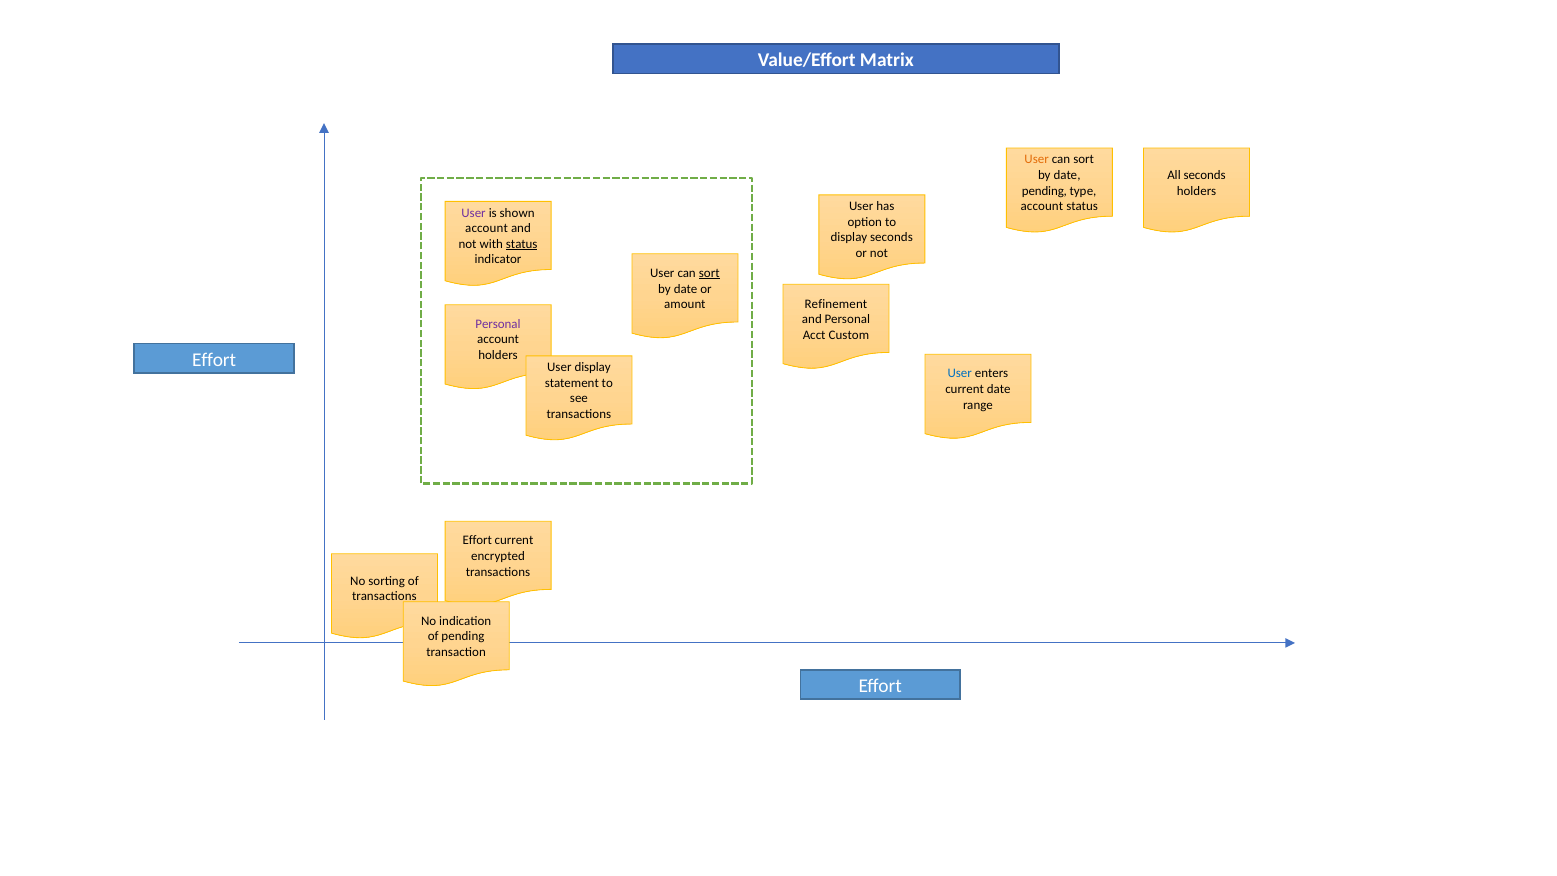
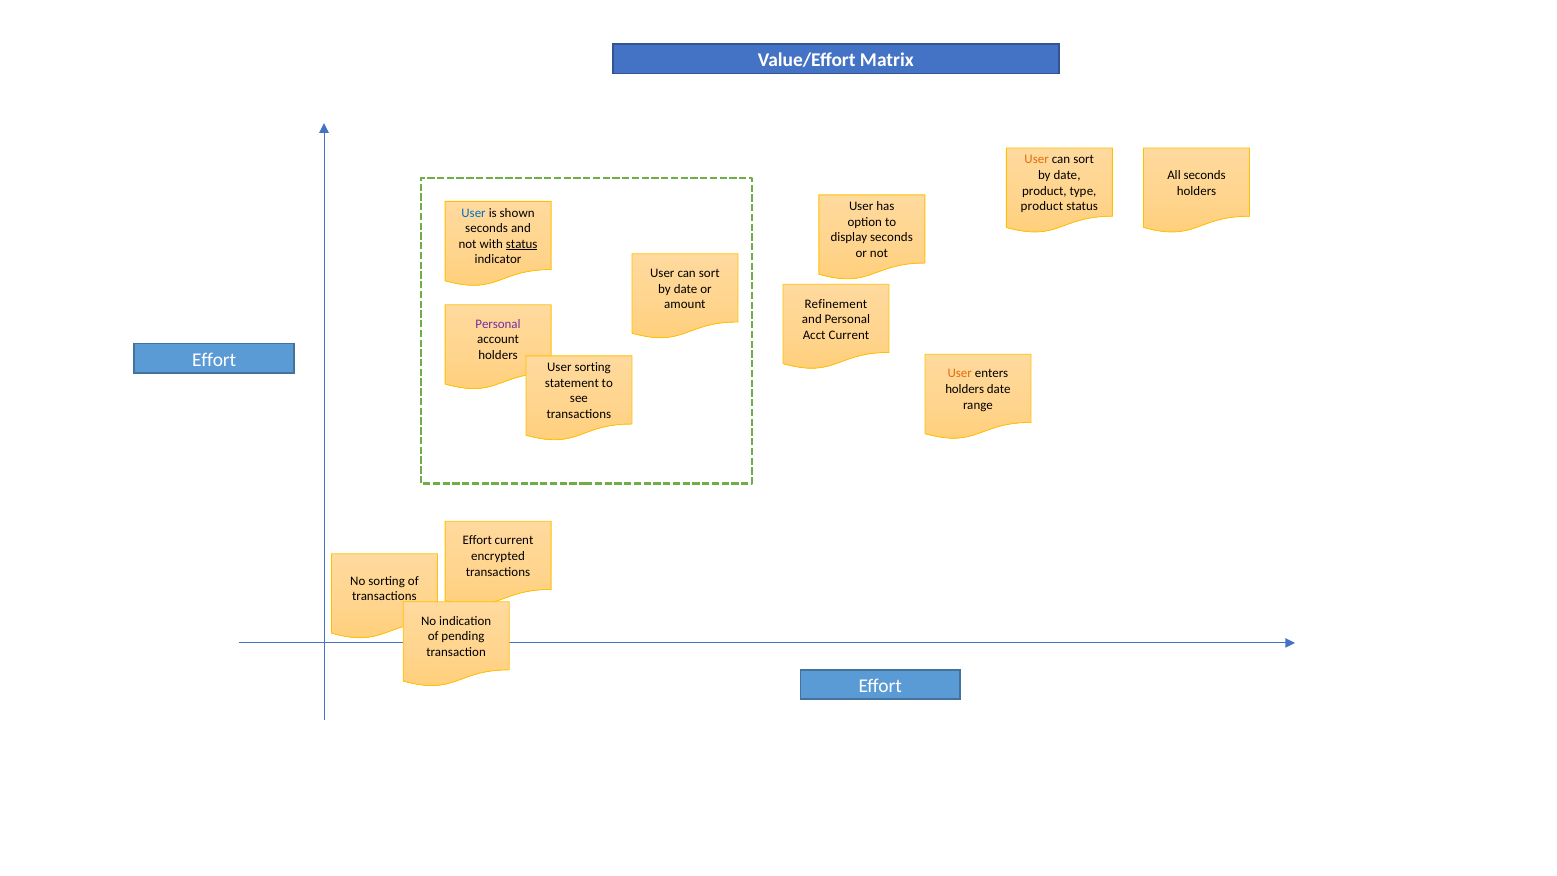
pending at (1044, 191): pending -> product
account at (1042, 206): account -> product
User at (474, 213) colour: purple -> blue
account at (487, 229): account -> seconds
sort at (709, 273) underline: present -> none
Acct Custom: Custom -> Current
User display: display -> sorting
User at (960, 374) colour: blue -> orange
current at (965, 389): current -> holders
